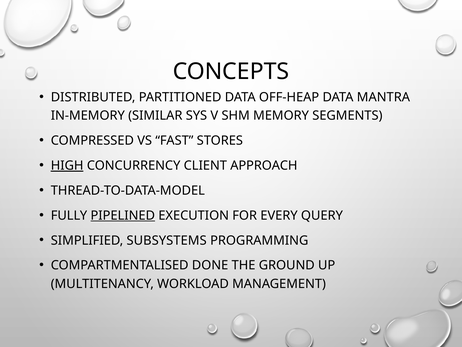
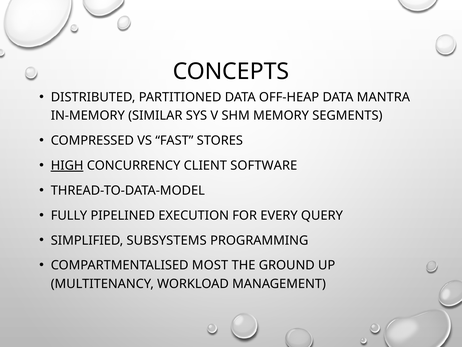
APPROACH: APPROACH -> SOFTWARE
PIPELINED underline: present -> none
DONE: DONE -> MOST
